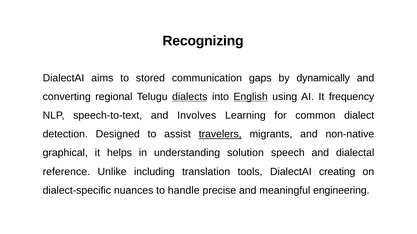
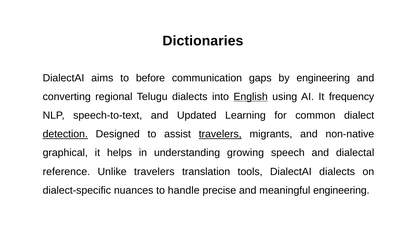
Recognizing: Recognizing -> Dictionaries
stored: stored -> before
by dynamically: dynamically -> engineering
dialects at (190, 97) underline: present -> none
Involves: Involves -> Updated
detection underline: none -> present
solution: solution -> growing
Unlike including: including -> travelers
DialectAI creating: creating -> dialects
